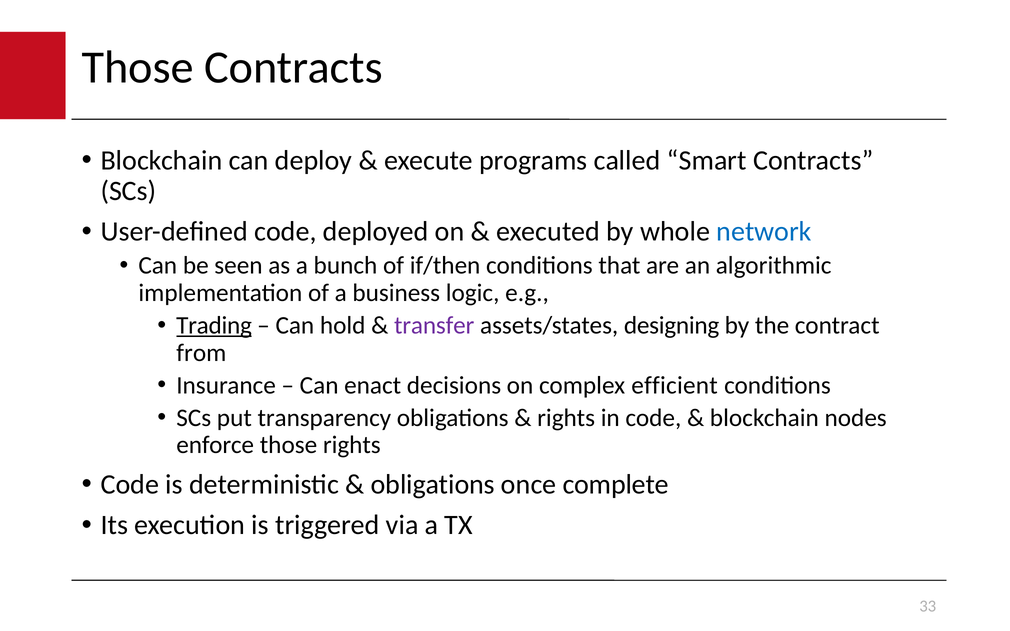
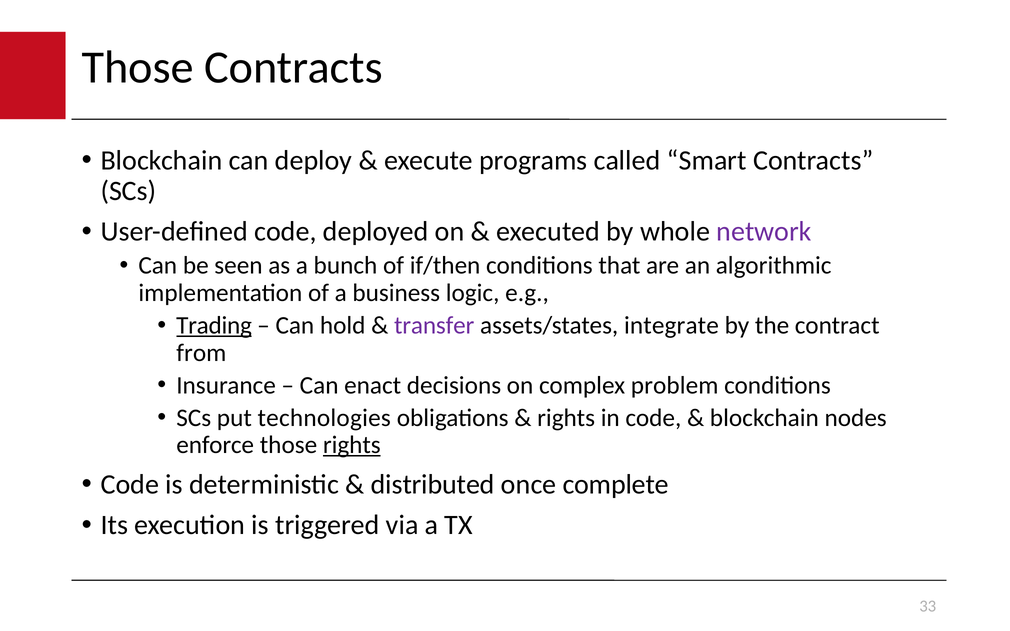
network colour: blue -> purple
designing: designing -> integrate
efficient: efficient -> problem
transparency: transparency -> technologies
rights at (352, 445) underline: none -> present
obligations at (433, 484): obligations -> distributed
